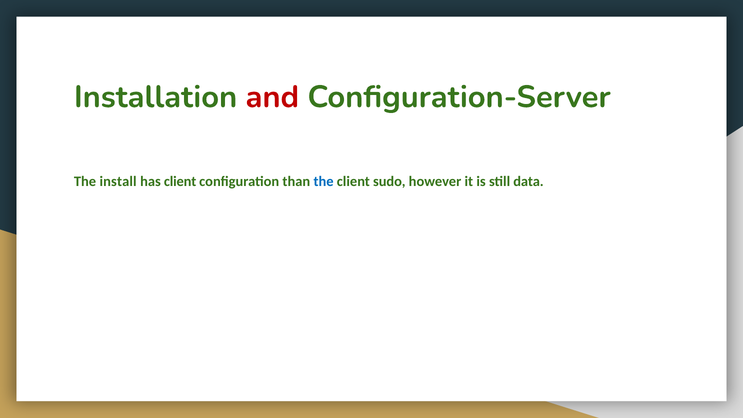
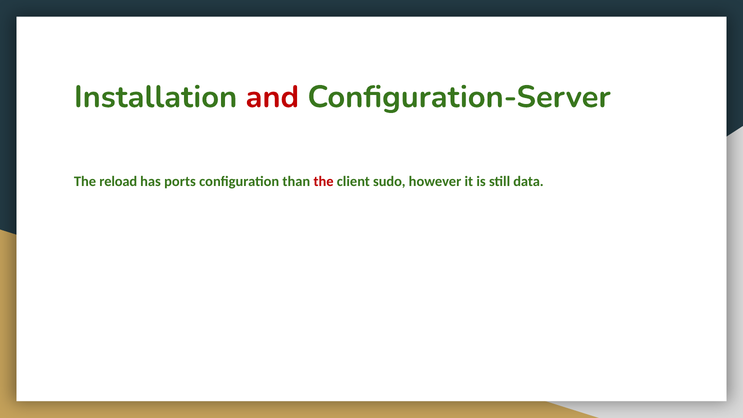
install: install -> reload
has client: client -> ports
the at (324, 181) colour: blue -> red
